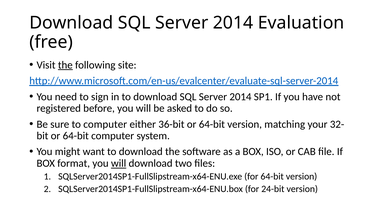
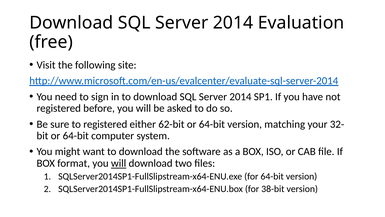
the at (65, 65) underline: present -> none
to computer: computer -> registered
36-bit: 36-bit -> 62-bit
24-bit: 24-bit -> 38-bit
